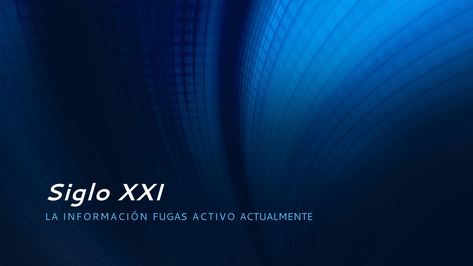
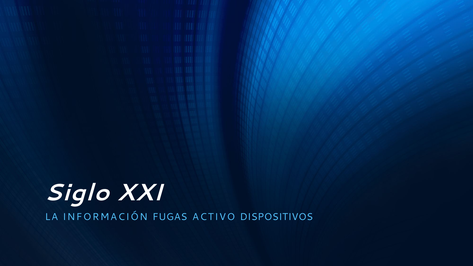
ACTUALMENTE: ACTUALMENTE -> DISPOSITIVOS
